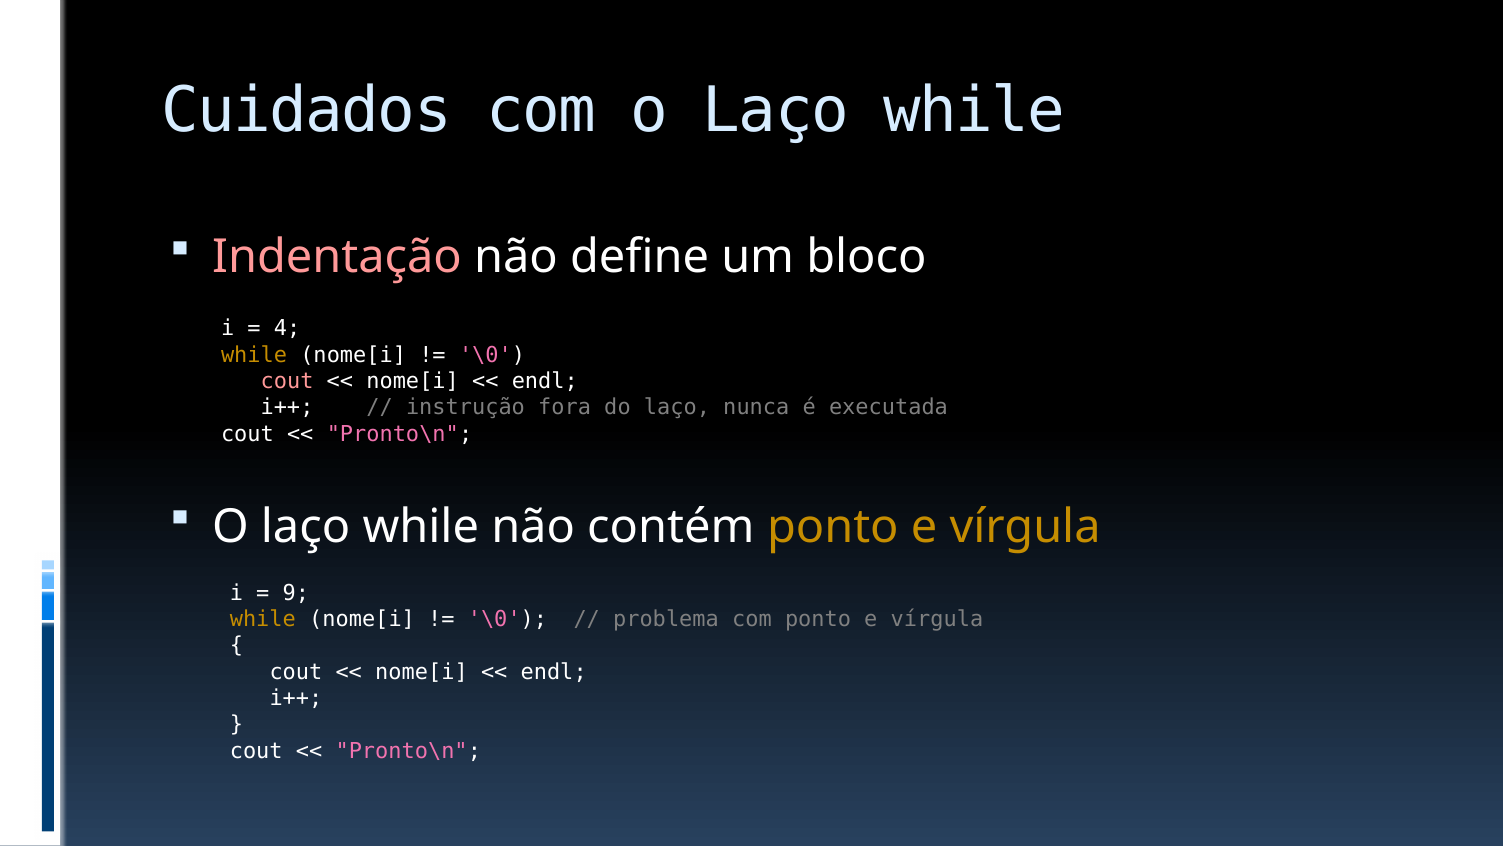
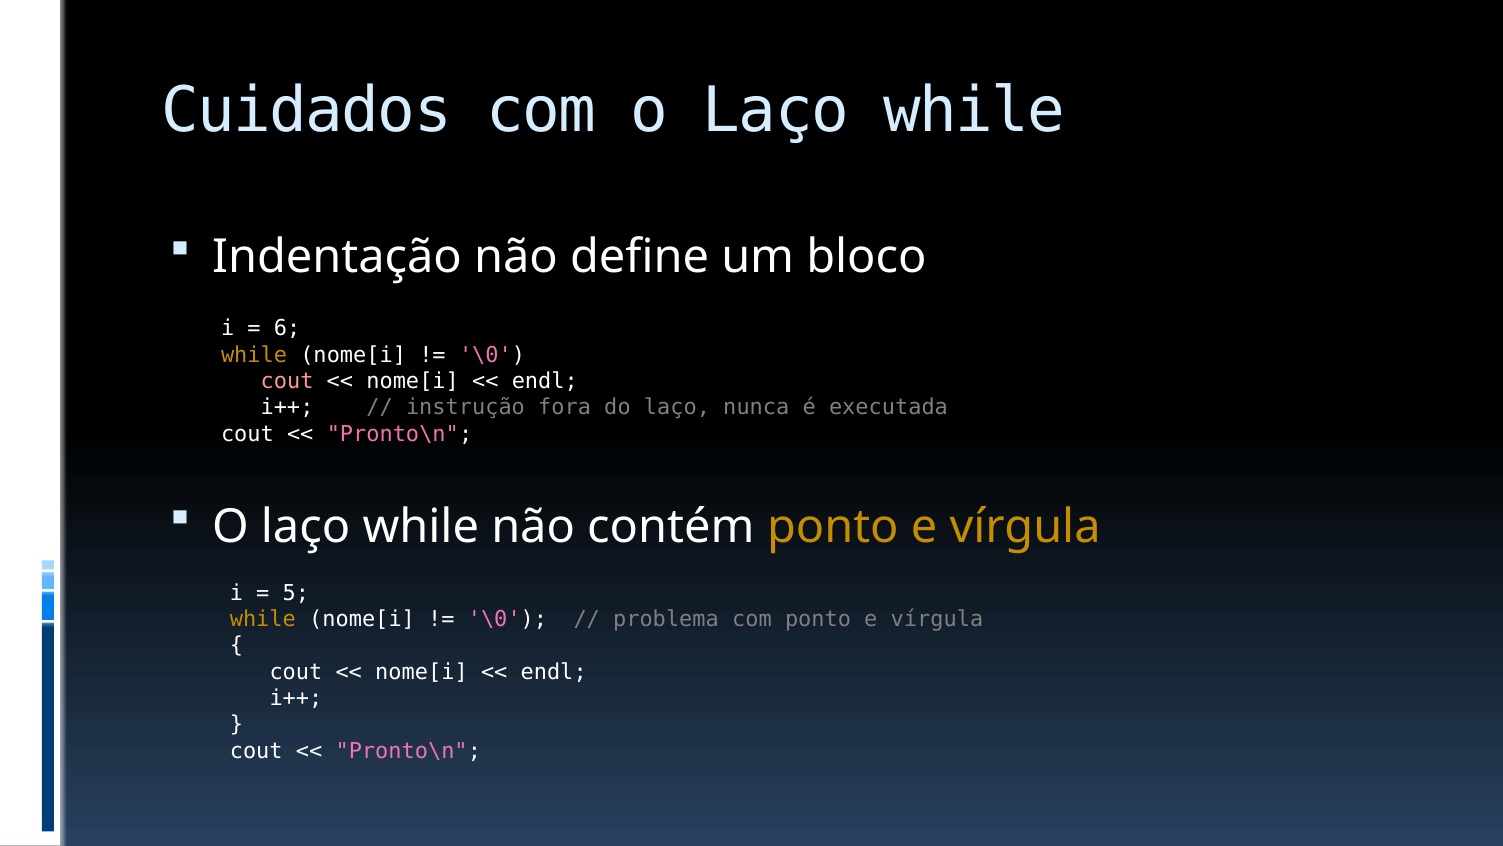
Indentação colour: pink -> white
4: 4 -> 6
9: 9 -> 5
